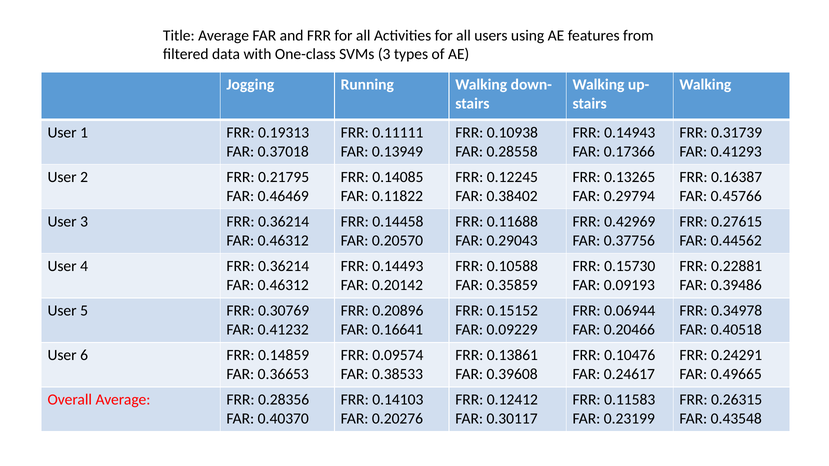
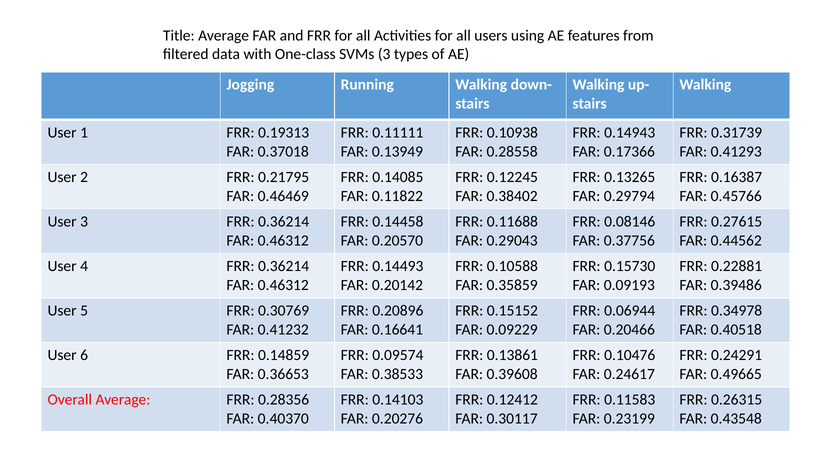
0.42969: 0.42969 -> 0.08146
